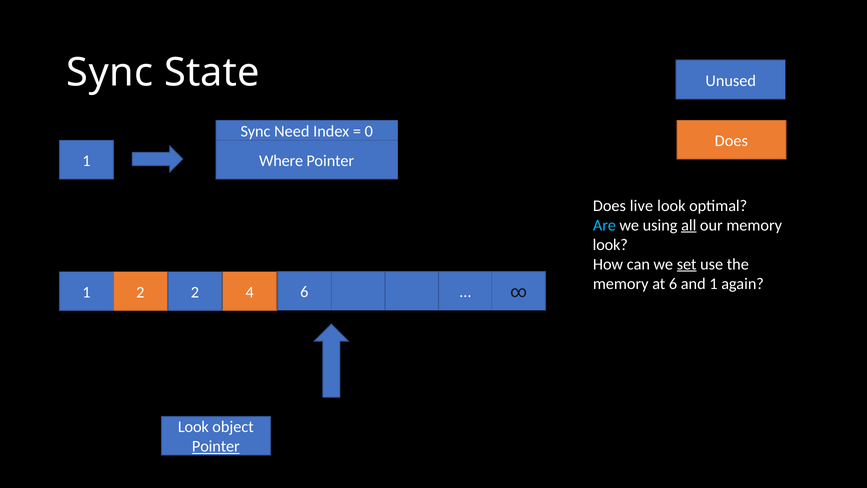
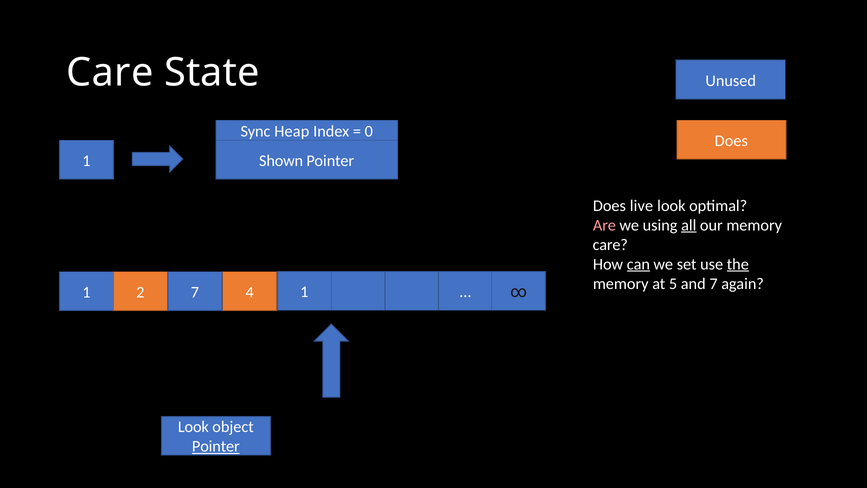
Sync at (110, 73): Sync -> Care
Need: Need -> Heap
Where: Where -> Shown
Are colour: light blue -> pink
look at (610, 245): look -> care
can underline: none -> present
set underline: present -> none
the underline: none -> present
at 6: 6 -> 5
and 1: 1 -> 7
2 2: 2 -> 7
4 6: 6 -> 1
